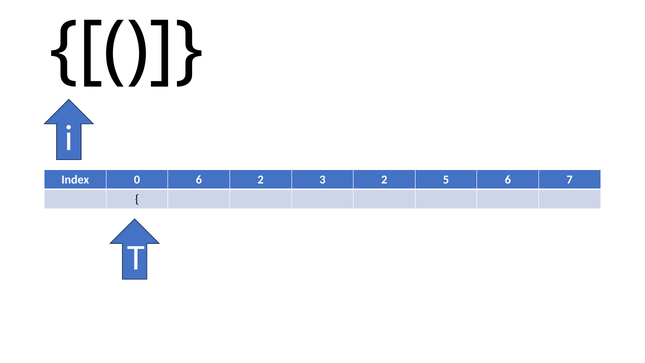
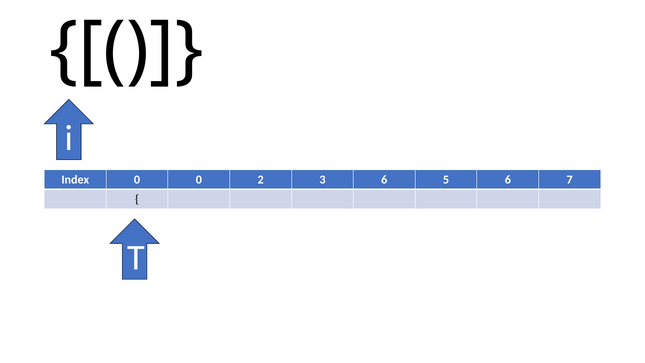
0 6: 6 -> 0
3 2: 2 -> 6
